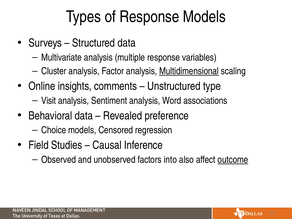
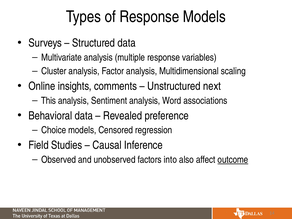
Multidimensional underline: present -> none
type: type -> next
Visit: Visit -> This
